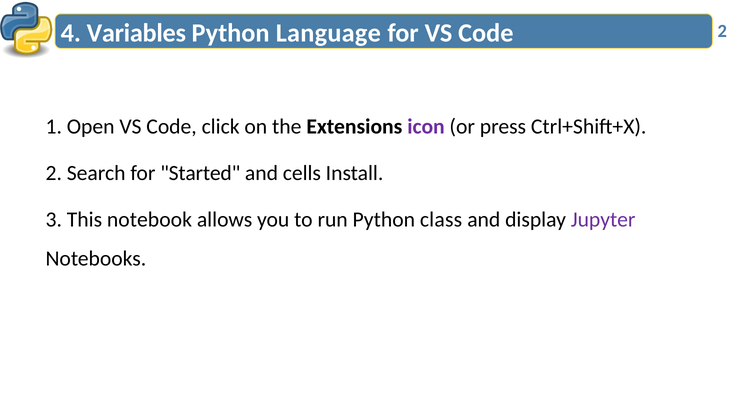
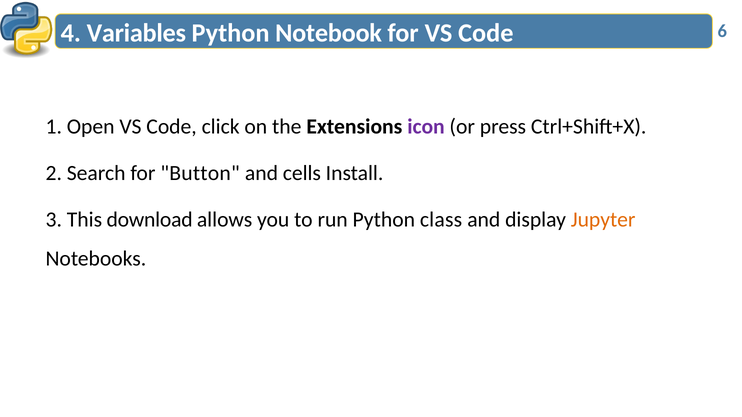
Language: Language -> Notebook
Code 2: 2 -> 6
Started: Started -> Button
notebook: notebook -> download
Jupyter colour: purple -> orange
